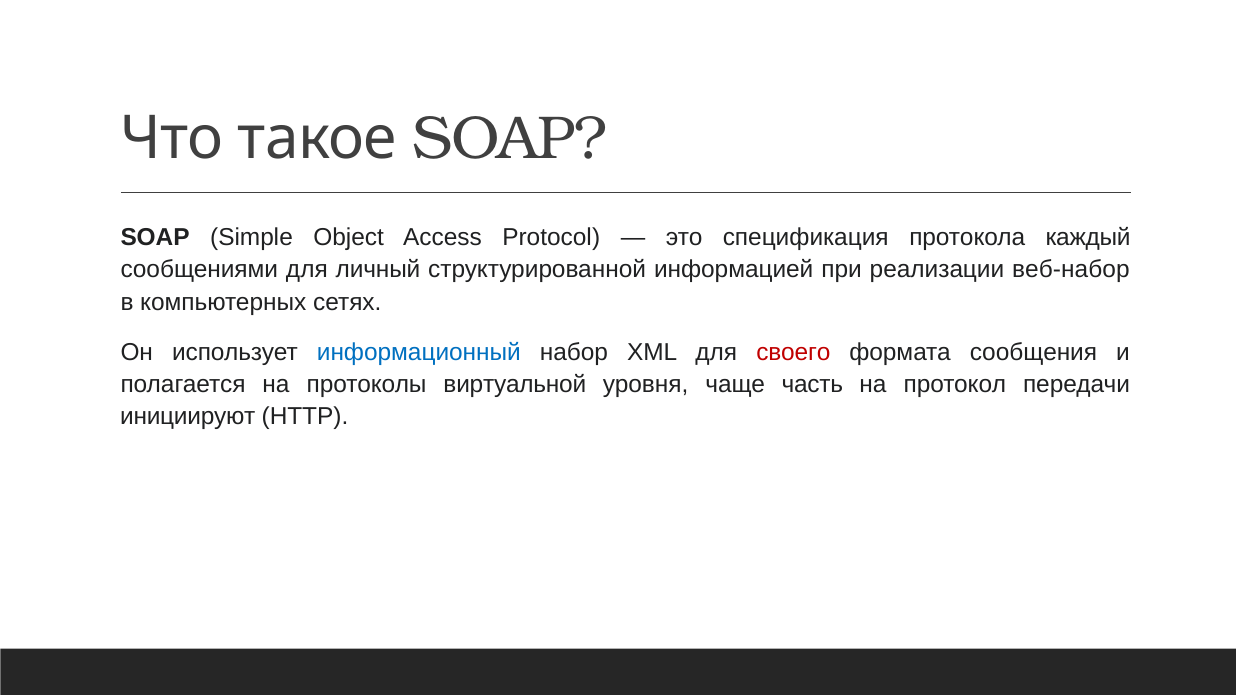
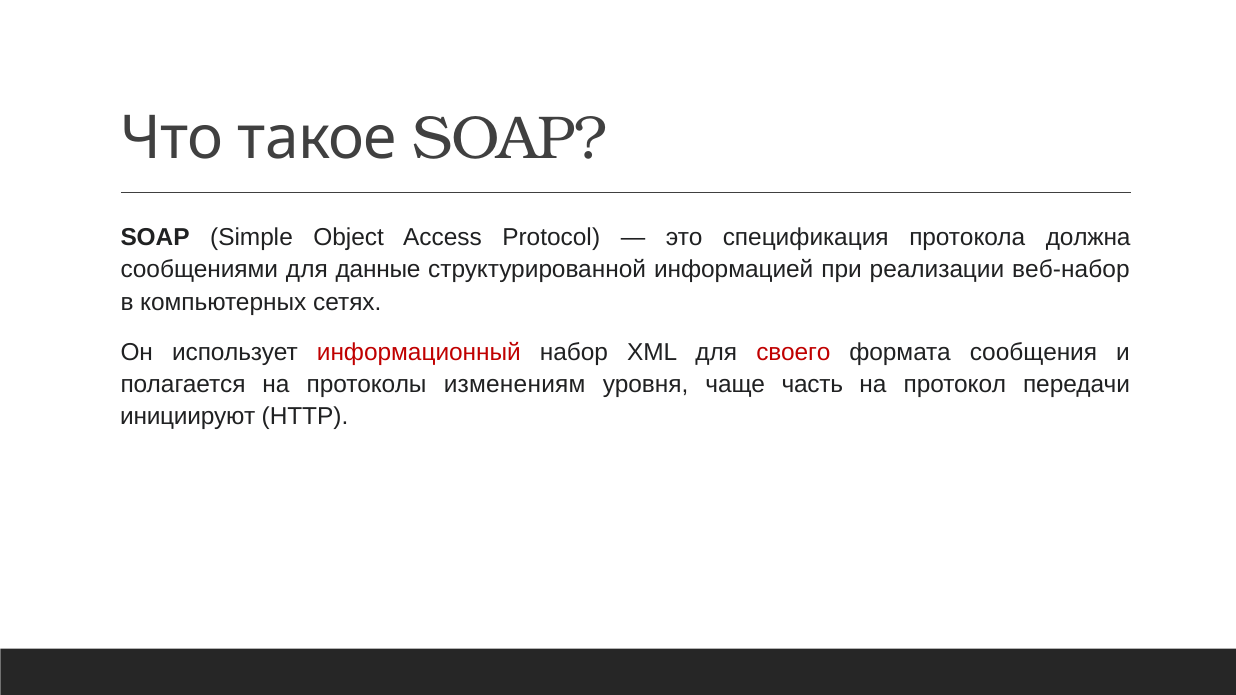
каждый: каждый -> должна
личный: личный -> данные
информационный colour: blue -> red
виртуальной: виртуальной -> изменениям
